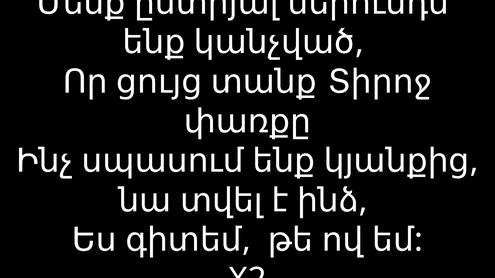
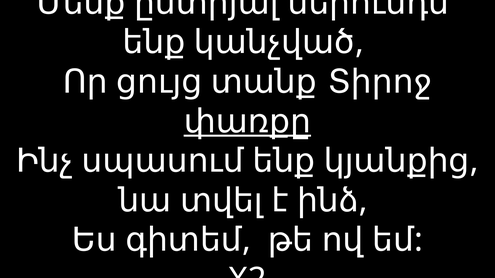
փառքը underline: none -> present
